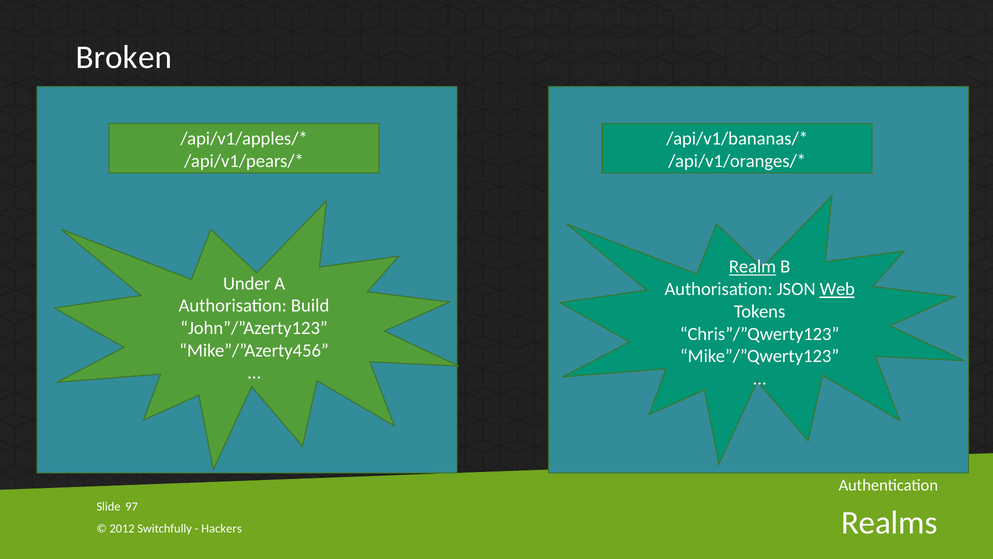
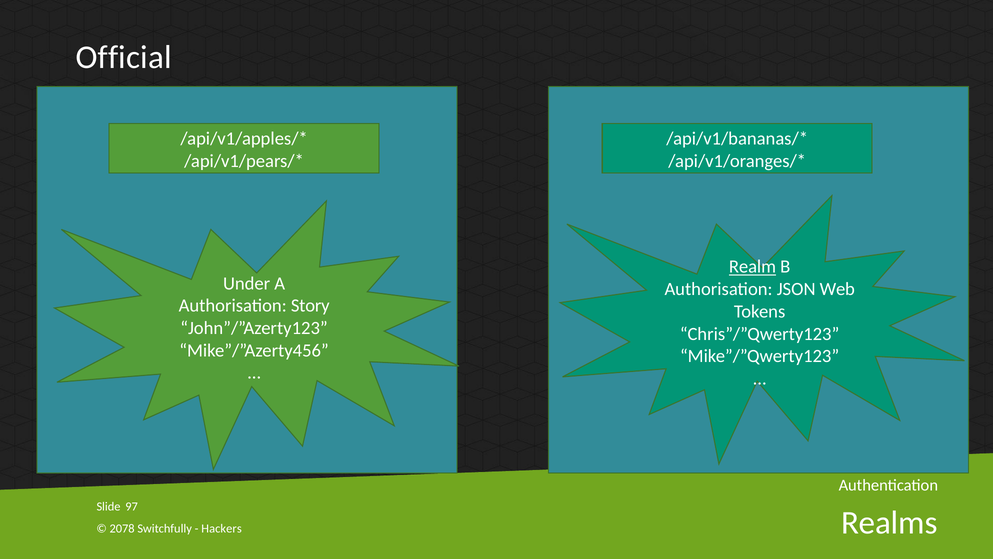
Broken: Broken -> Official
Web underline: present -> none
Build: Build -> Story
2012: 2012 -> 2078
